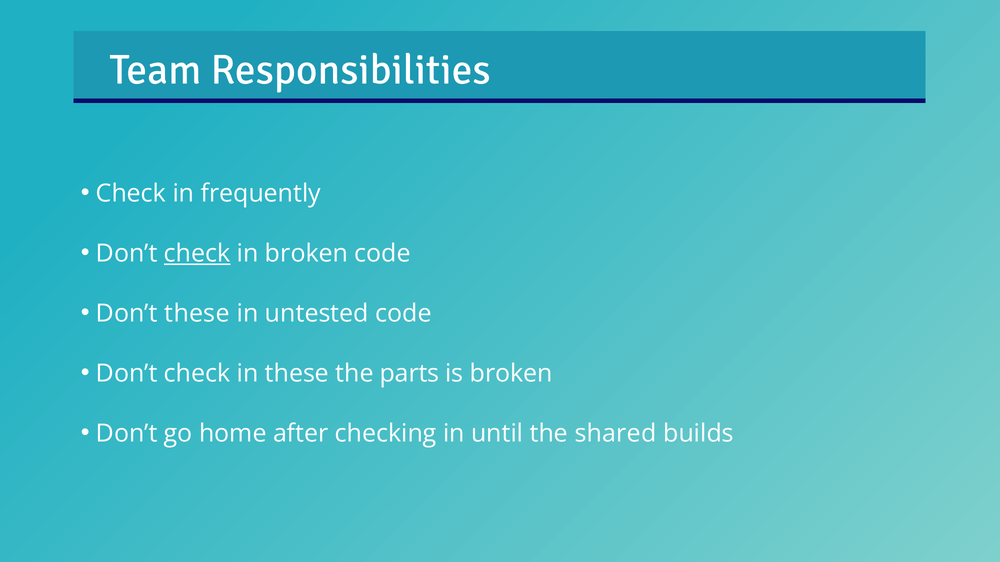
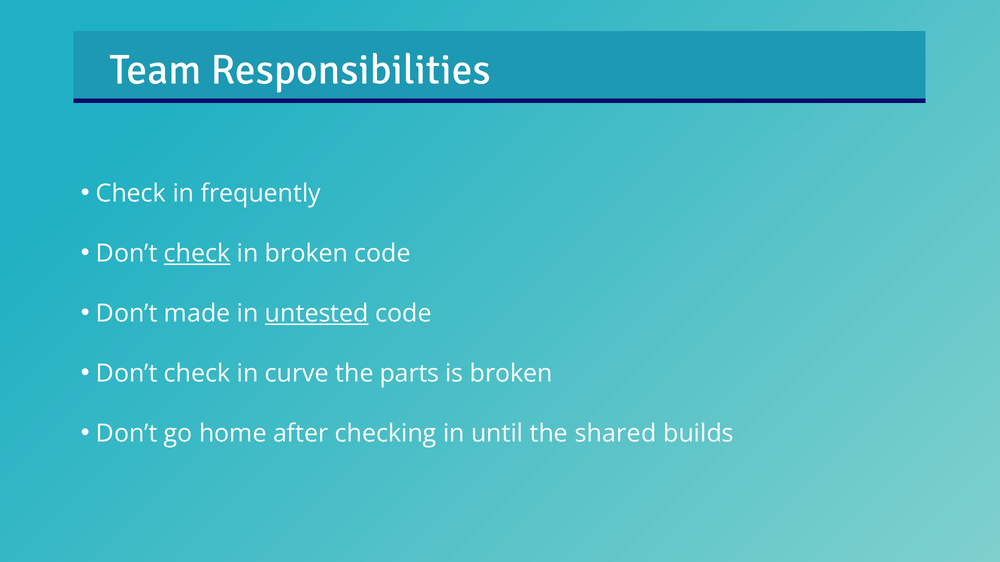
Don’t these: these -> made
untested underline: none -> present
in these: these -> curve
